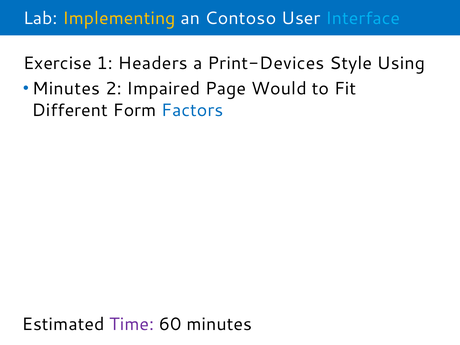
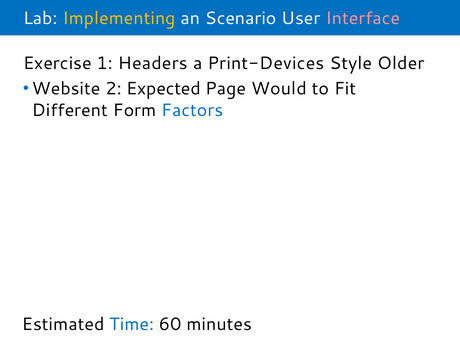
Contoso: Contoso -> Scenario
Interface colour: light blue -> pink
Using: Using -> Older
Minutes at (66, 89): Minutes -> Website
Impaired: Impaired -> Expected
Time colour: purple -> blue
